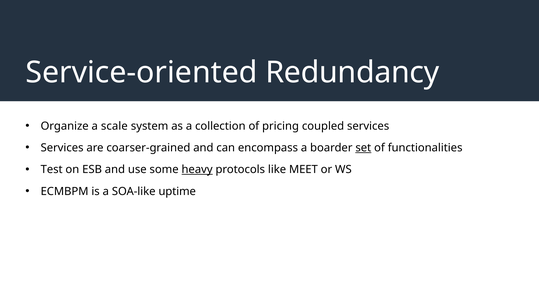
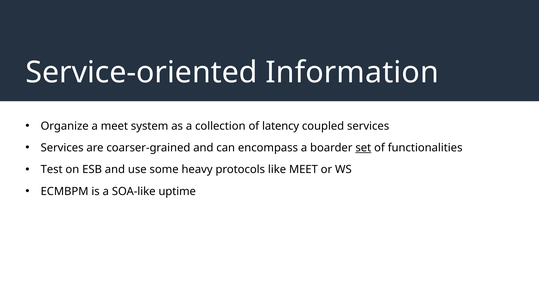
Redundancy: Redundancy -> Information
a scale: scale -> meet
pricing: pricing -> latency
heavy underline: present -> none
